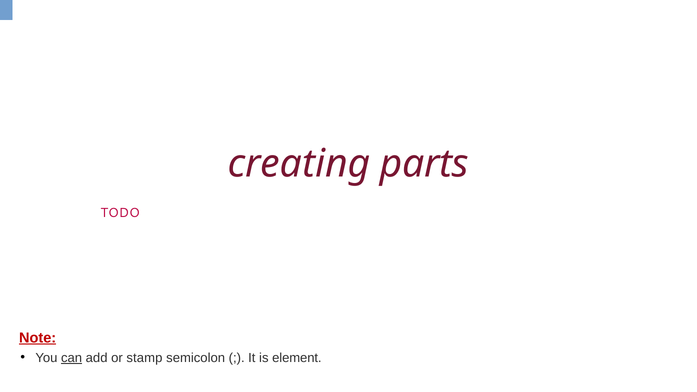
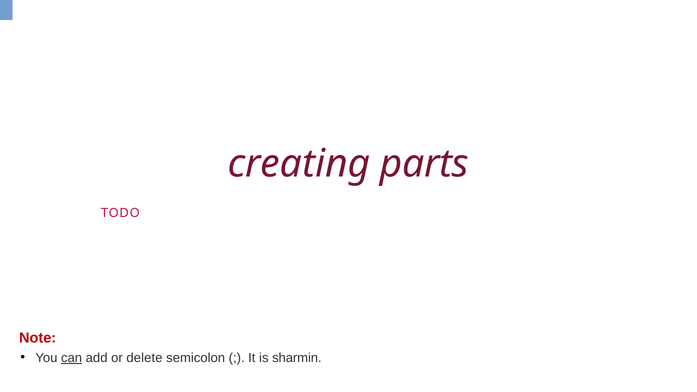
Note underline: present -> none
stamp: stamp -> delete
element: element -> sharmin
